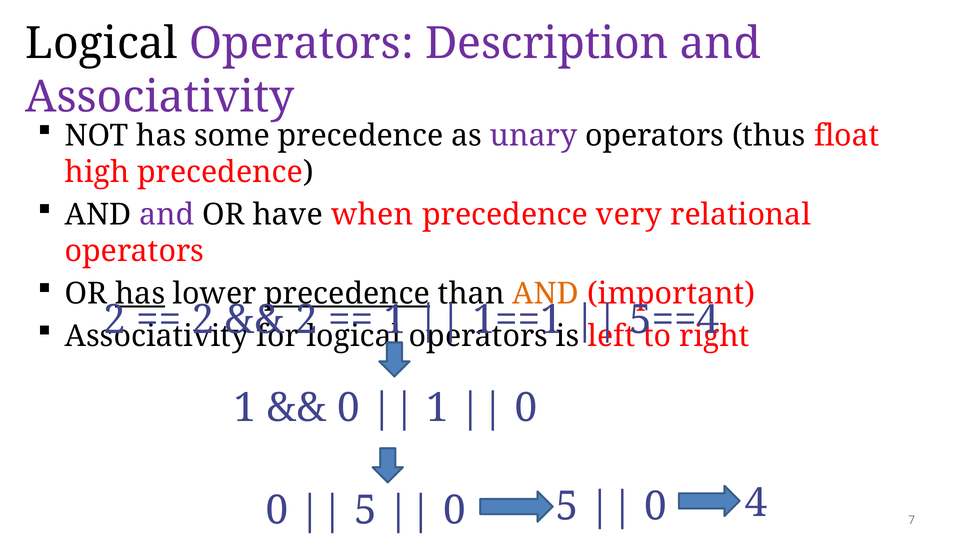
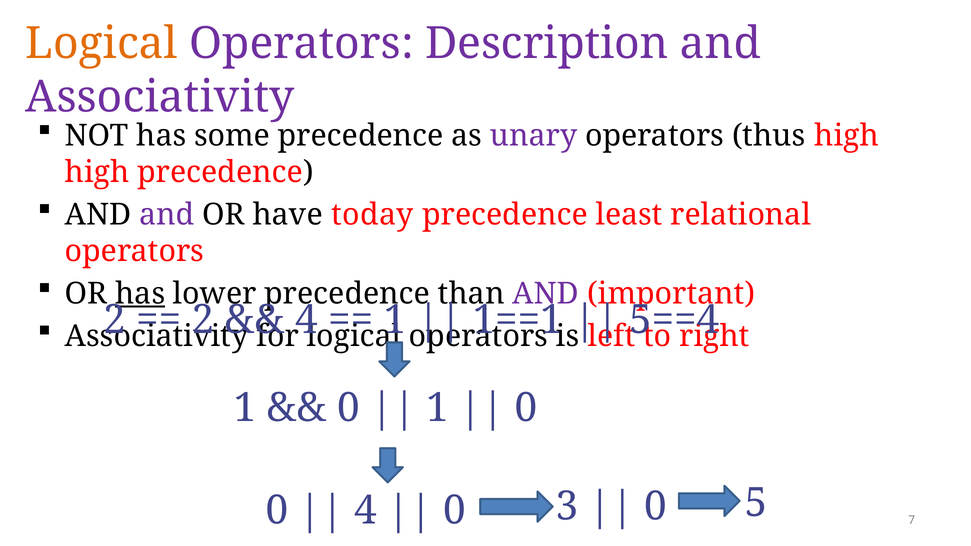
Logical at (102, 44) colour: black -> orange
thus float: float -> high
when: when -> today
very: very -> least
precedence at (347, 294) underline: present -> none
AND at (546, 294) colour: orange -> purple
2 at (307, 320): 2 -> 4
5 at (366, 510): 5 -> 4
0 5: 5 -> 3
4: 4 -> 5
